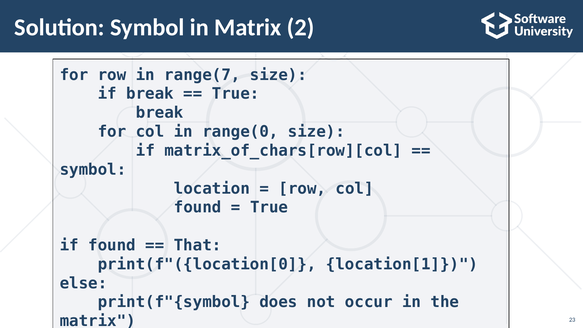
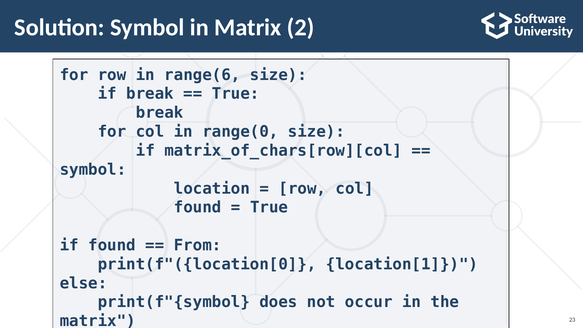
range(7: range(7 -> range(6
That: That -> From
